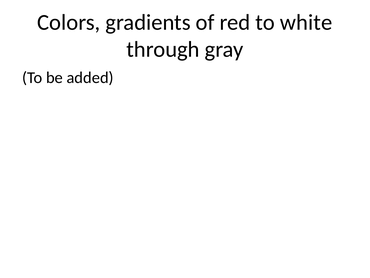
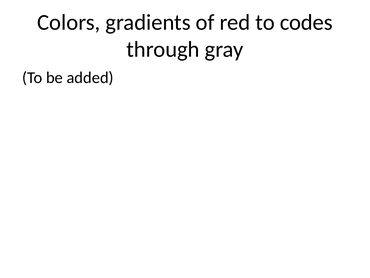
white: white -> codes
